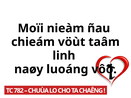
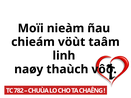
luoáng: luoáng -> thaùch
